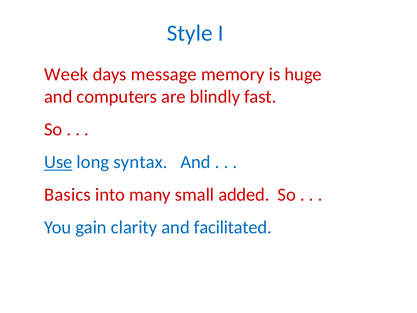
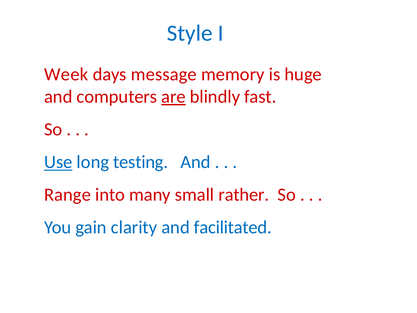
are underline: none -> present
syntax: syntax -> testing
Basics: Basics -> Range
added: added -> rather
